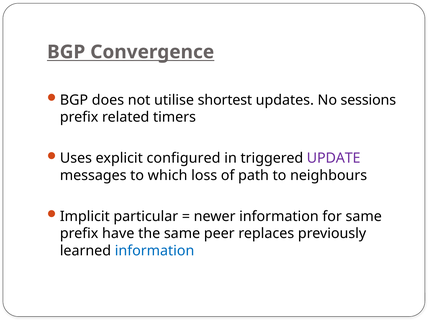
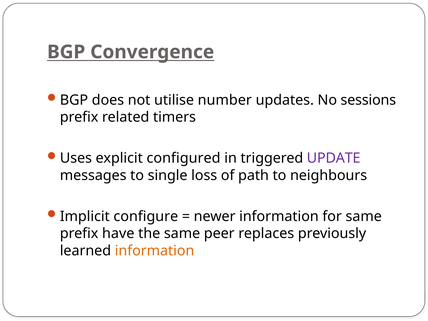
shortest: shortest -> number
which: which -> single
particular: particular -> configure
information at (155, 251) colour: blue -> orange
